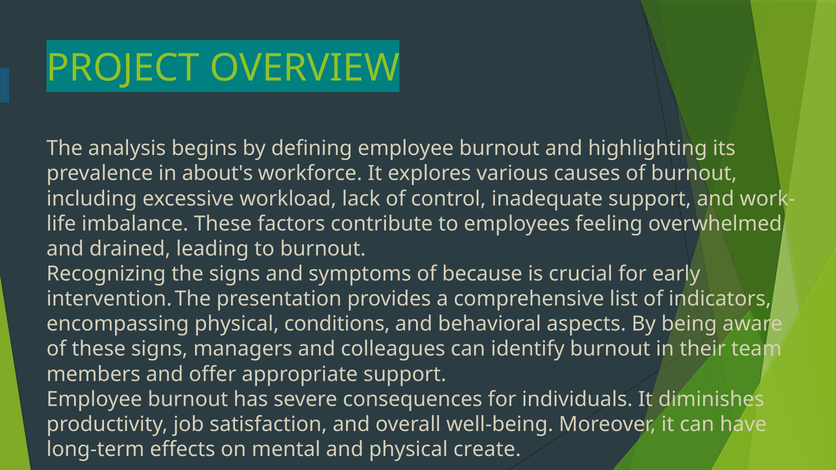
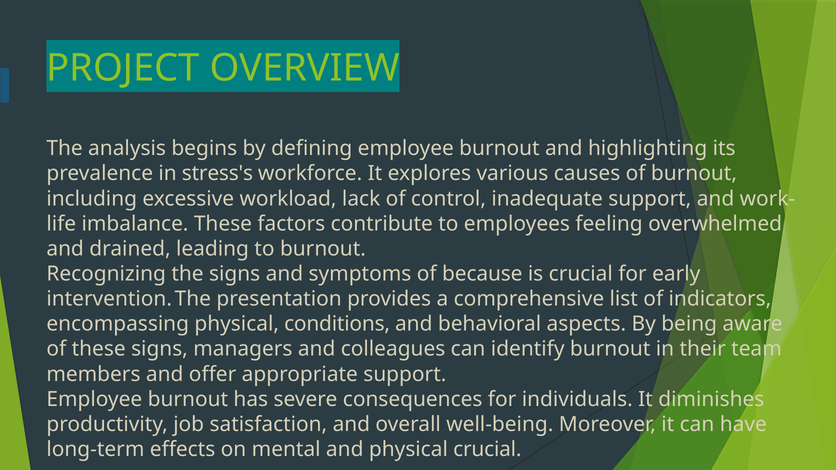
about's: about's -> stress's
physical create: create -> crucial
